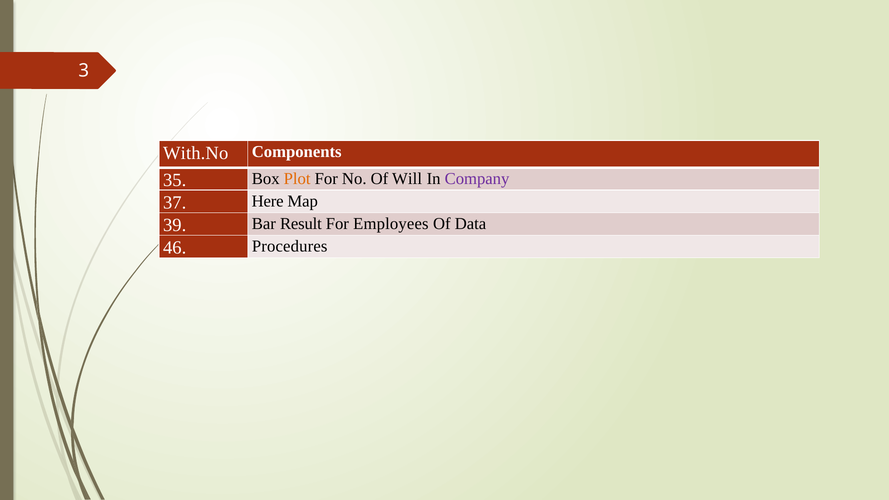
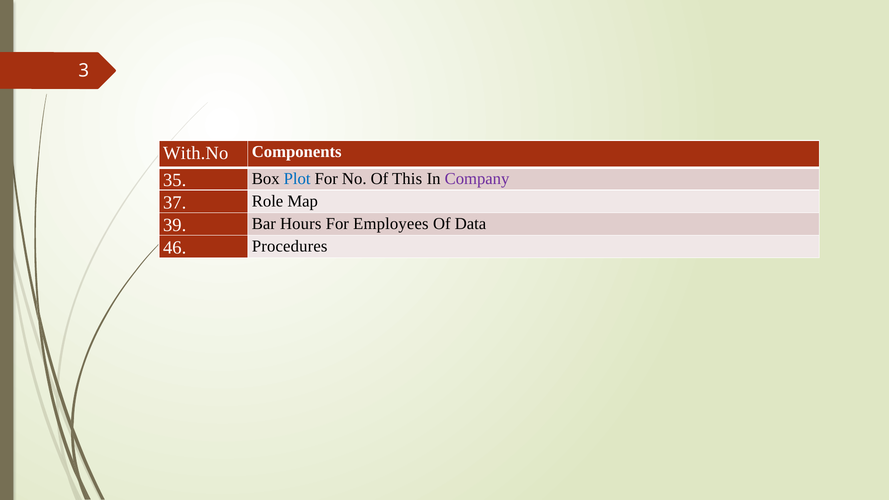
Plot colour: orange -> blue
Will: Will -> This
Here: Here -> Role
Result: Result -> Hours
